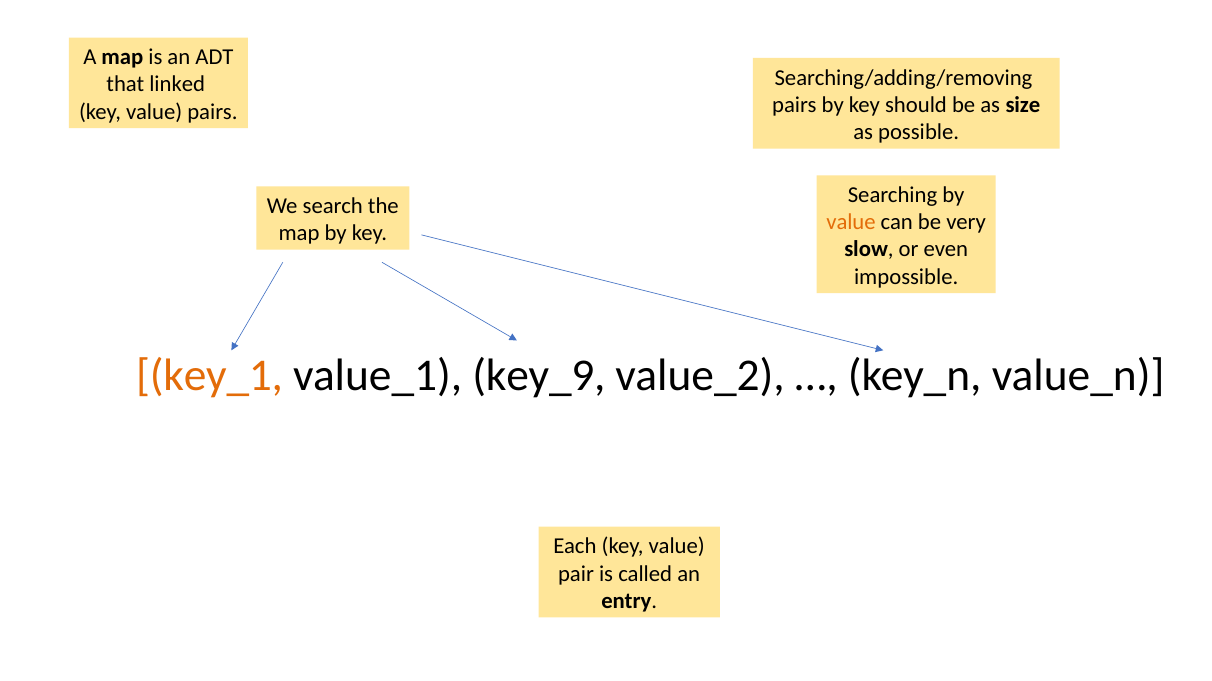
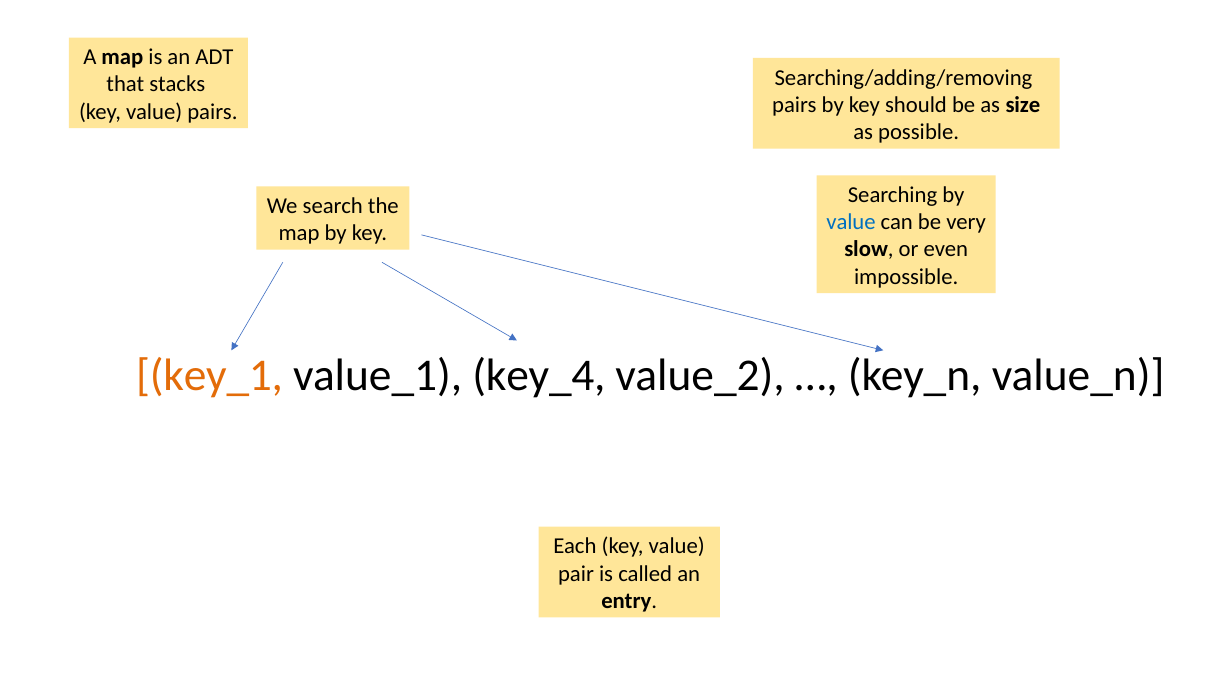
linked: linked -> stacks
value at (851, 222) colour: orange -> blue
key_9: key_9 -> key_4
